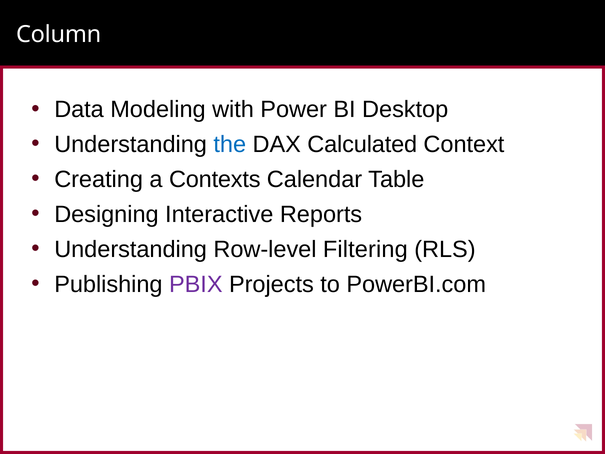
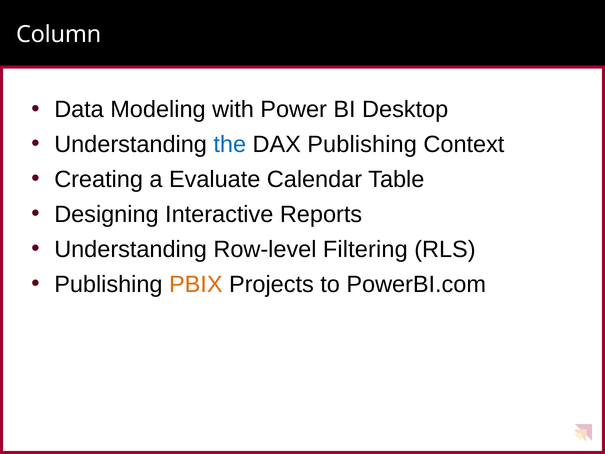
DAX Calculated: Calculated -> Publishing
Contexts: Contexts -> Evaluate
PBIX colour: purple -> orange
